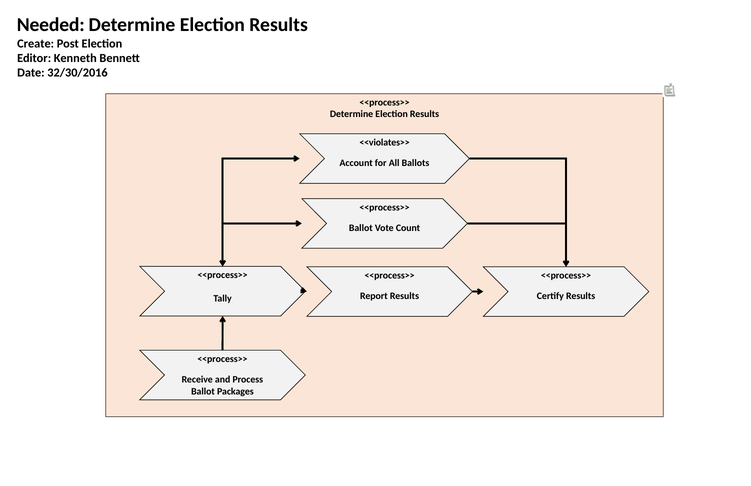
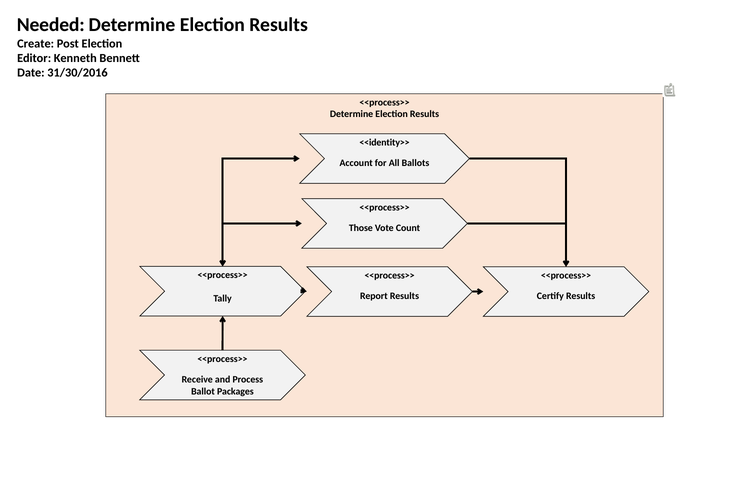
32/30/2016: 32/30/2016 -> 31/30/2016
<<violates>>: <<violates>> -> <<identity>>
Ballot at (361, 228): Ballot -> Those
